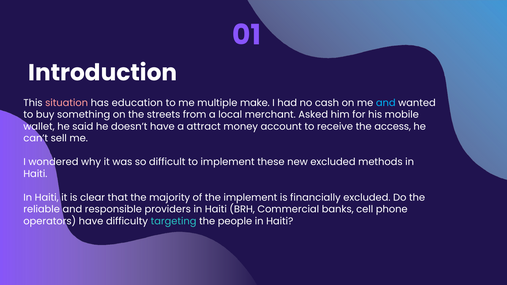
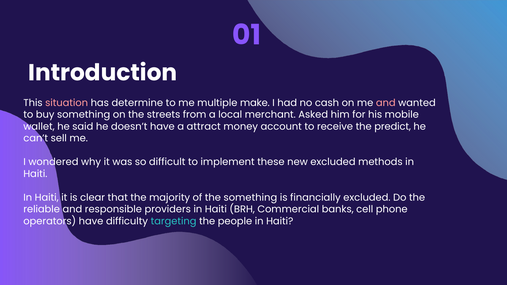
education: education -> determine
and at (386, 103) colour: light blue -> pink
access: access -> predict
the implement: implement -> something
